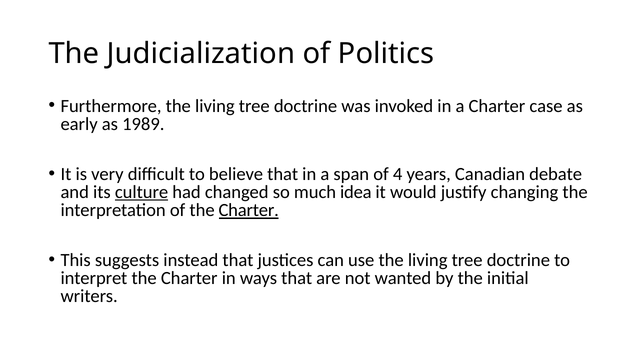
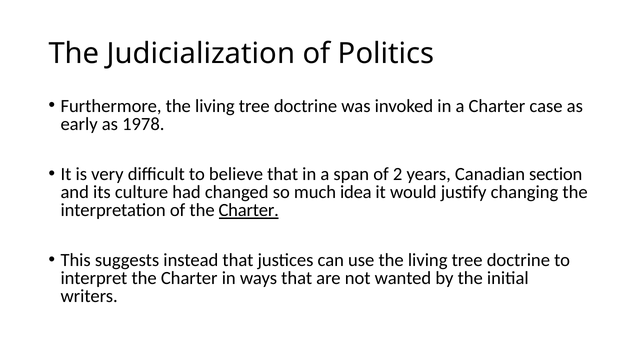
1989: 1989 -> 1978
4: 4 -> 2
debate: debate -> section
culture underline: present -> none
